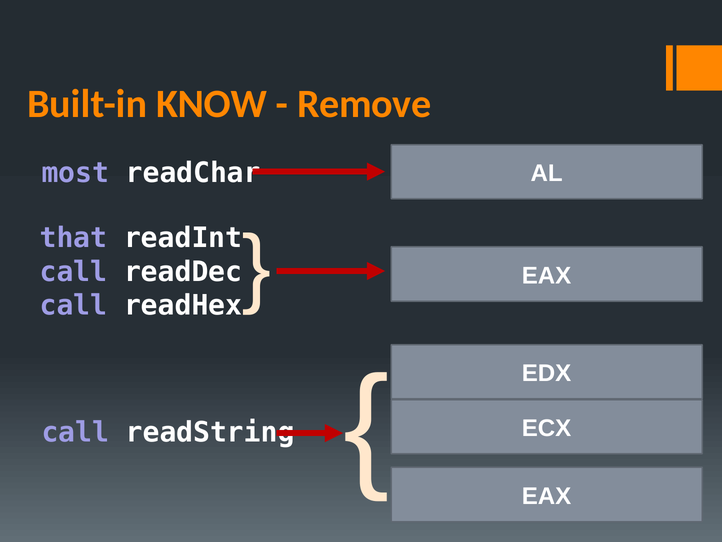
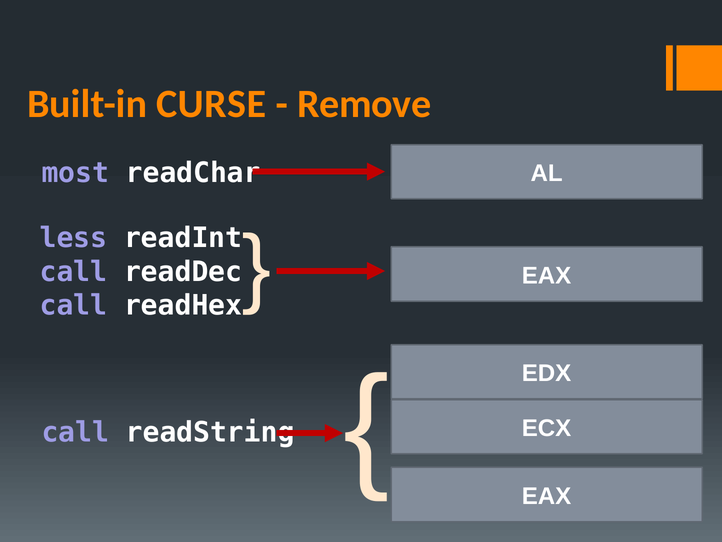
KNOW: KNOW -> CURSE
that: that -> less
